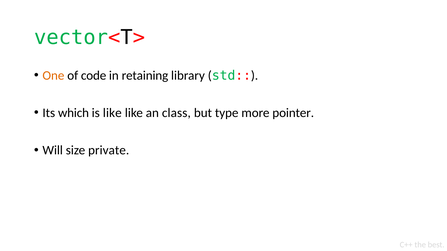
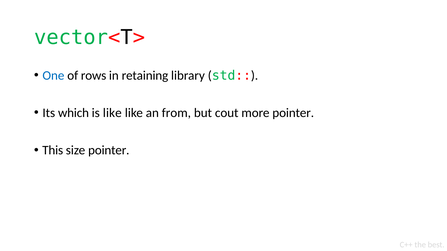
One colour: orange -> blue
code: code -> rows
class: class -> from
type: type -> cout
Will: Will -> This
size private: private -> pointer
